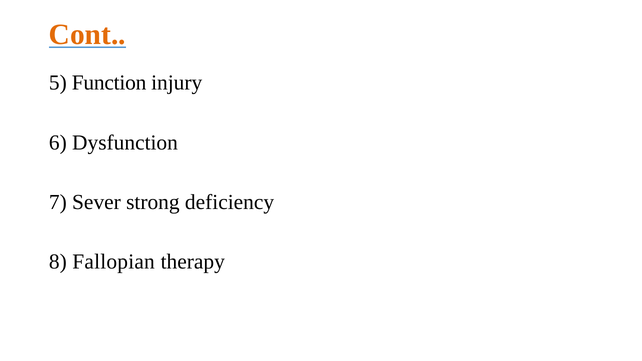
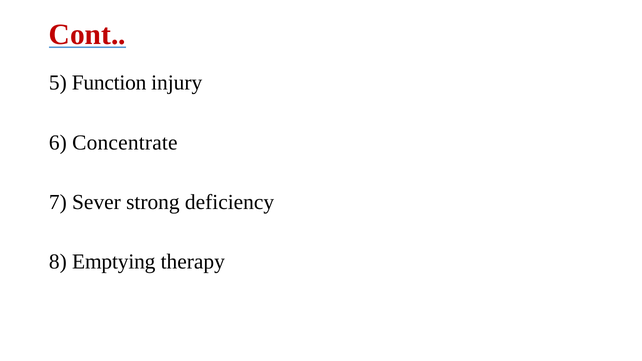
Cont colour: orange -> red
Dysfunction: Dysfunction -> Concentrate
Fallopian: Fallopian -> Emptying
